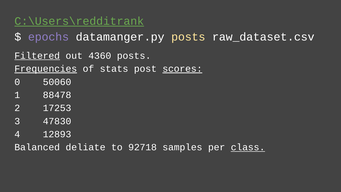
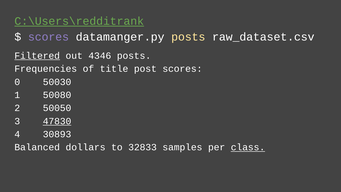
epochs at (48, 37): epochs -> scores
4360: 4360 -> 4346
Frequencies underline: present -> none
stats: stats -> title
scores at (182, 69) underline: present -> none
50060: 50060 -> 50030
88478: 88478 -> 50080
17253: 17253 -> 50050
47830 underline: none -> present
12893: 12893 -> 30893
deliate: deliate -> dollars
92718: 92718 -> 32833
